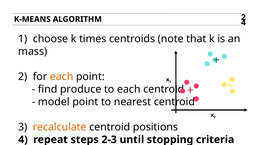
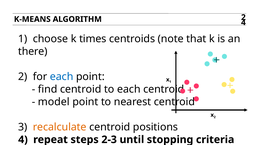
mass: mass -> there
each at (62, 77) colour: orange -> blue
find produce: produce -> centroid
